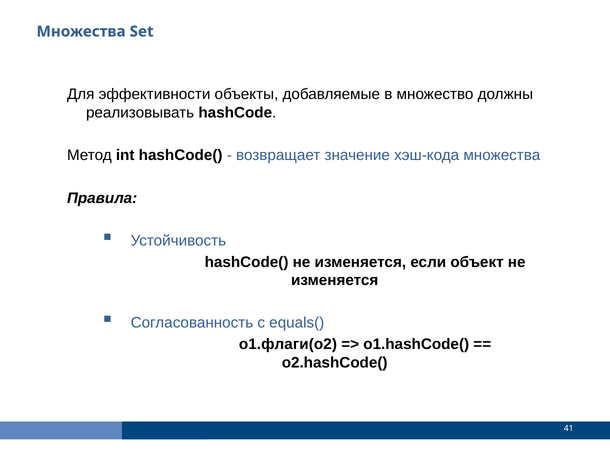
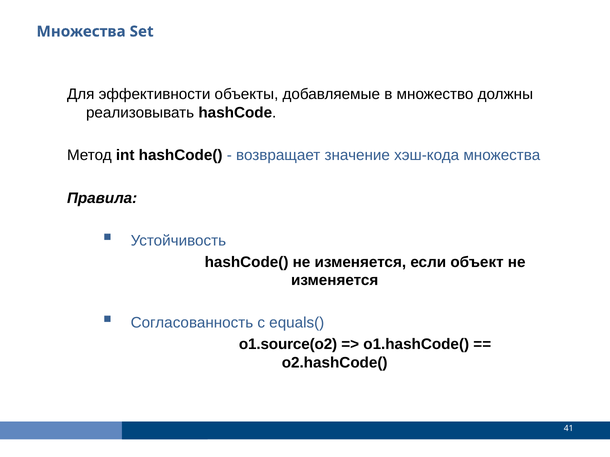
o1.флаги(o2: o1.флаги(o2 -> o1.source(o2
